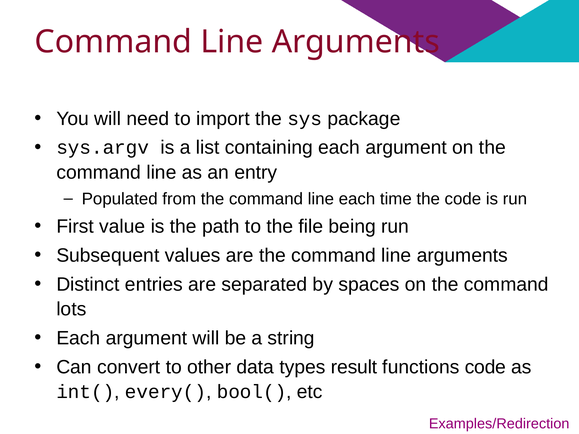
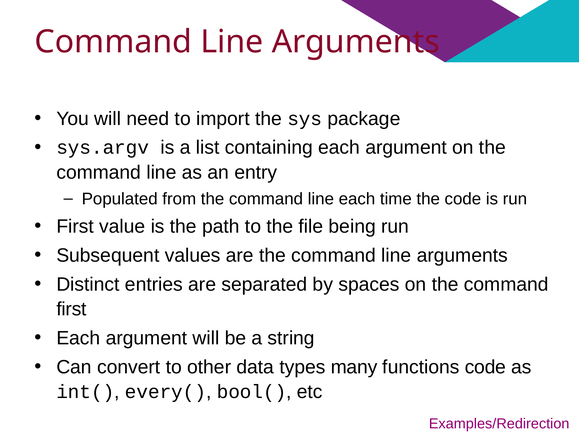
lots at (71, 309): lots -> first
result: result -> many
